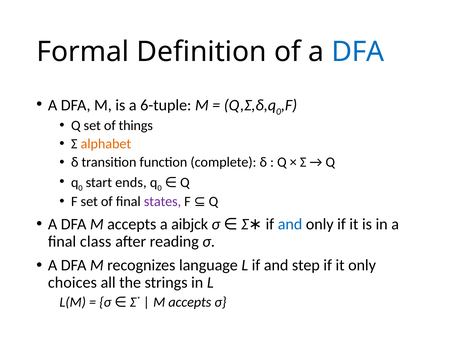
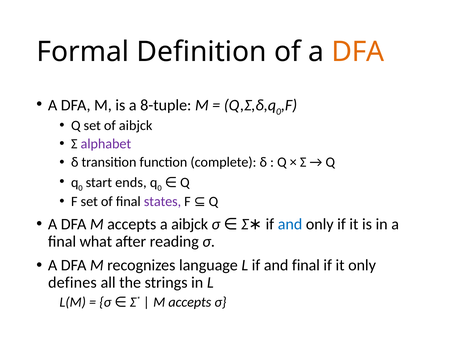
DFA at (358, 52) colour: blue -> orange
6-tuple: 6-tuple -> 8-tuple
of things: things -> aibjck
alphabet colour: orange -> purple
class: class -> what
and step: step -> final
choices: choices -> defines
